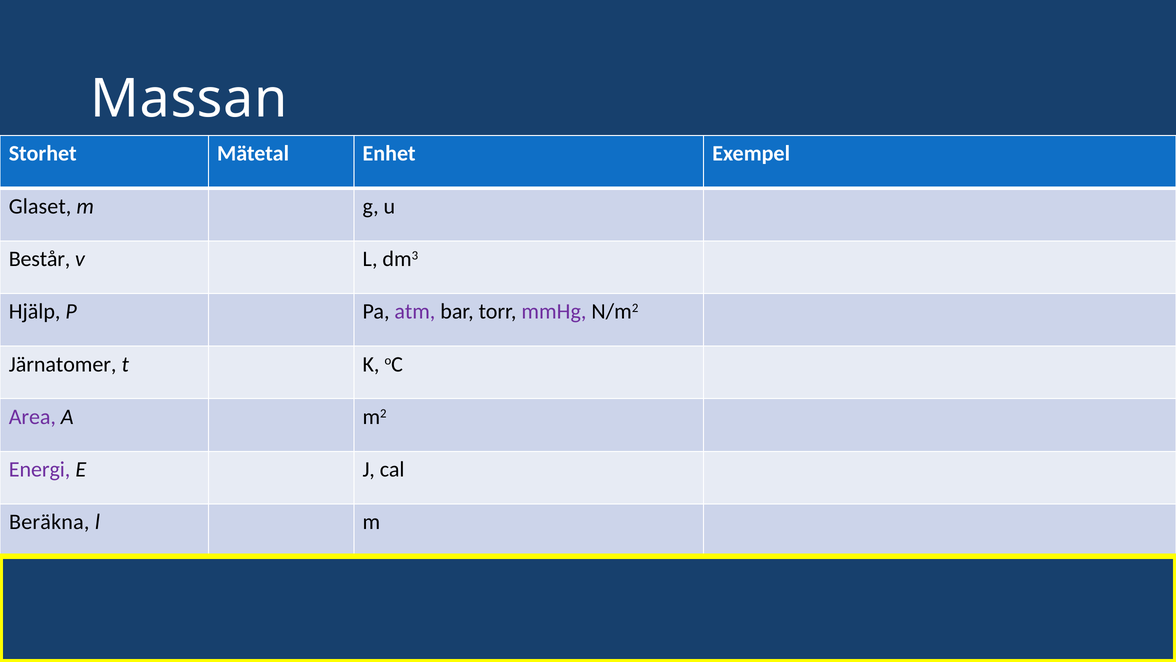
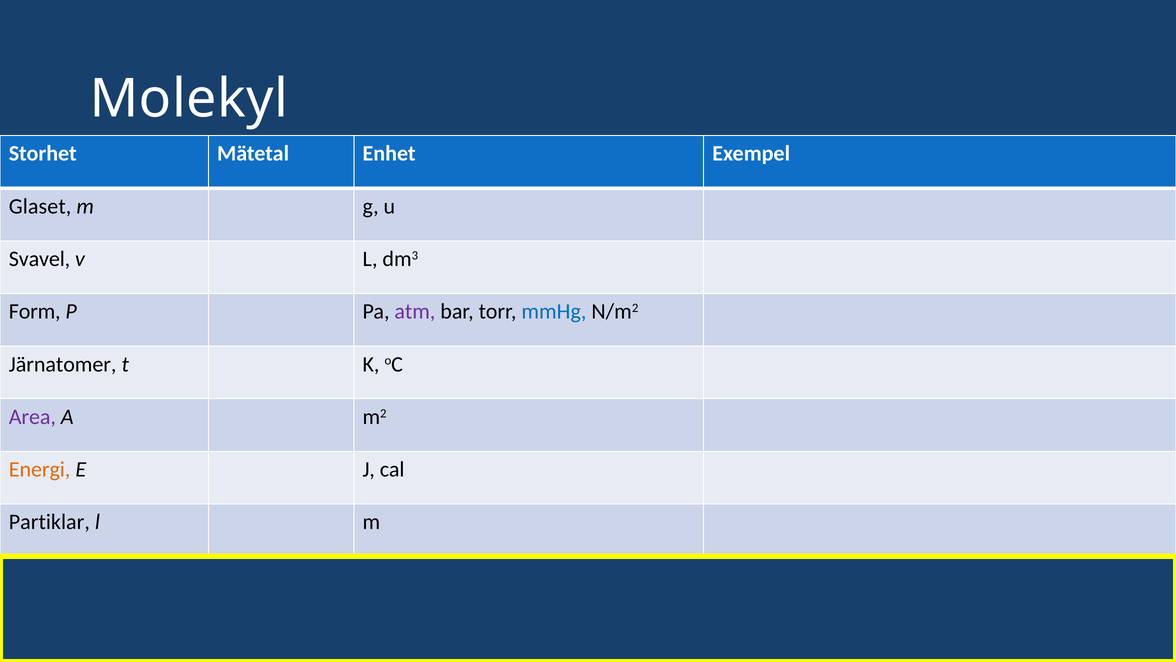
Massan: Massan -> Molekyl
Består: Består -> Svavel
Hjälp: Hjälp -> Form
mmHg colour: purple -> blue
Energi colour: purple -> orange
Beräkna: Beräkna -> Partiklar
